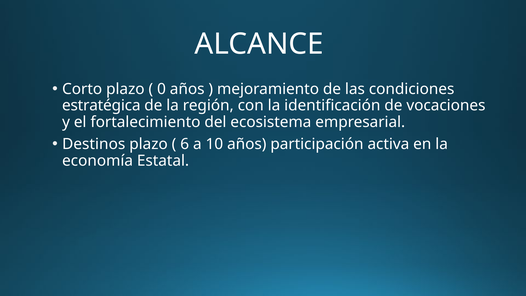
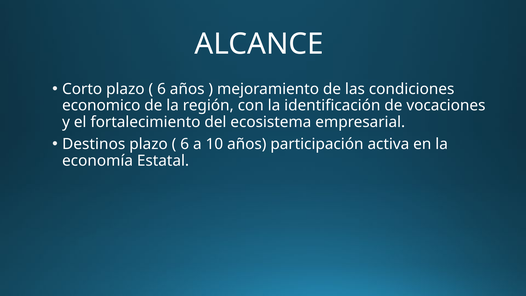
0 at (161, 89): 0 -> 6
estratégica: estratégica -> economico
